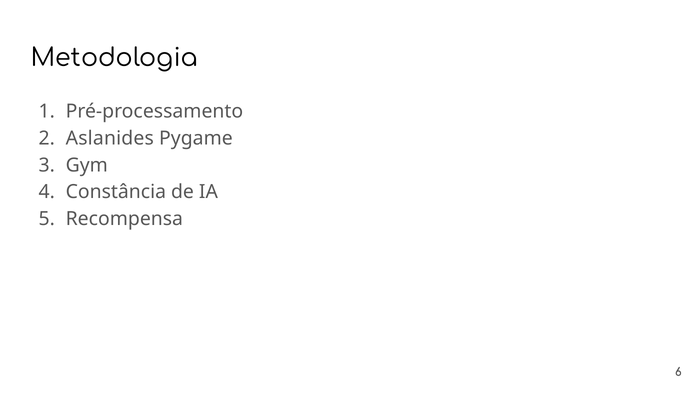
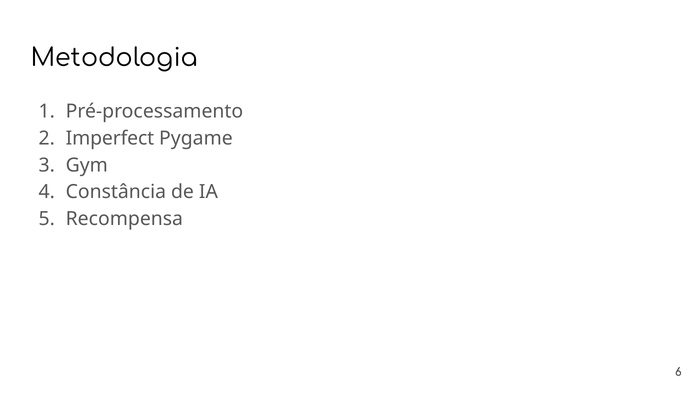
Aslanides: Aslanides -> Imperfect
